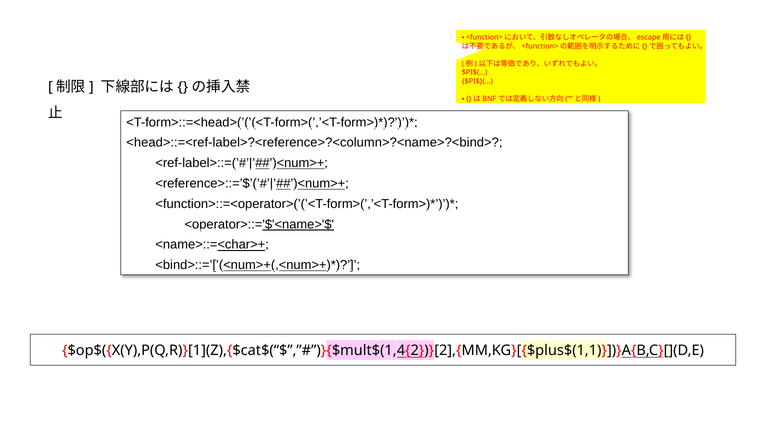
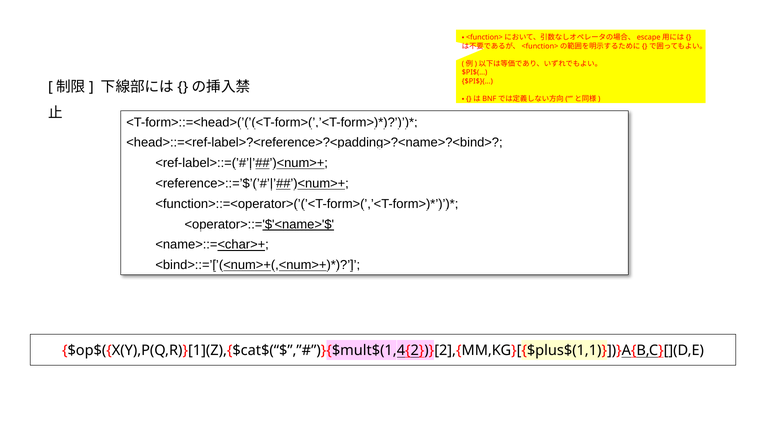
<head>::=<ref-label>?<reference>?<column>?<name>?<bind>: <head>::=<ref-label>?<reference>?<column>?<name>?<bind> -> <head>::=<ref-label>?<reference>?<padding>?<name>?<bind>
